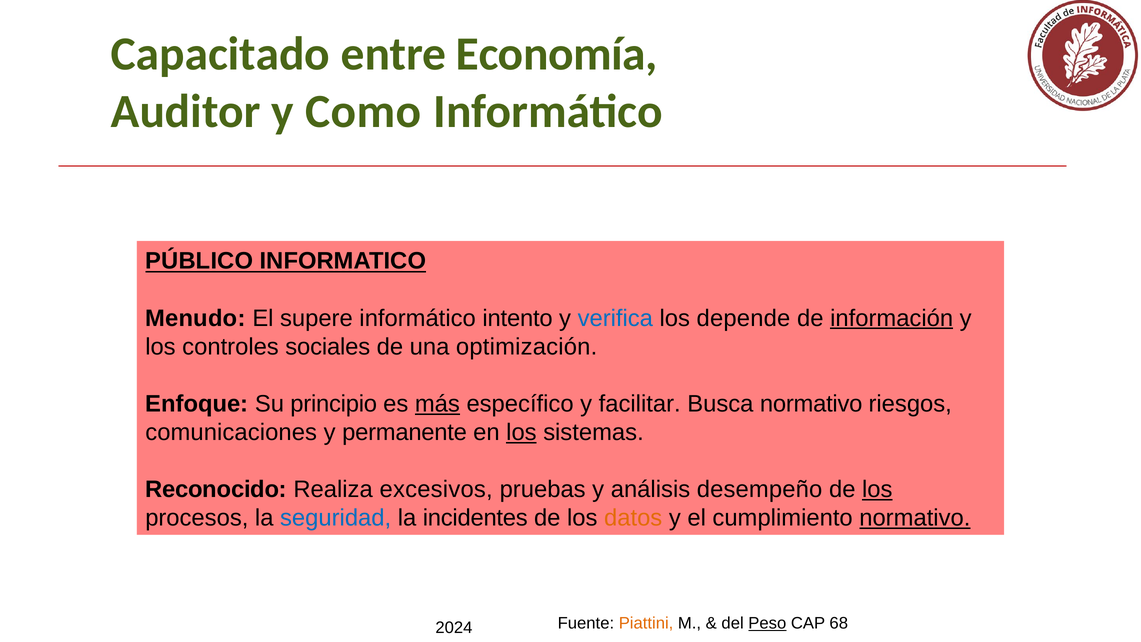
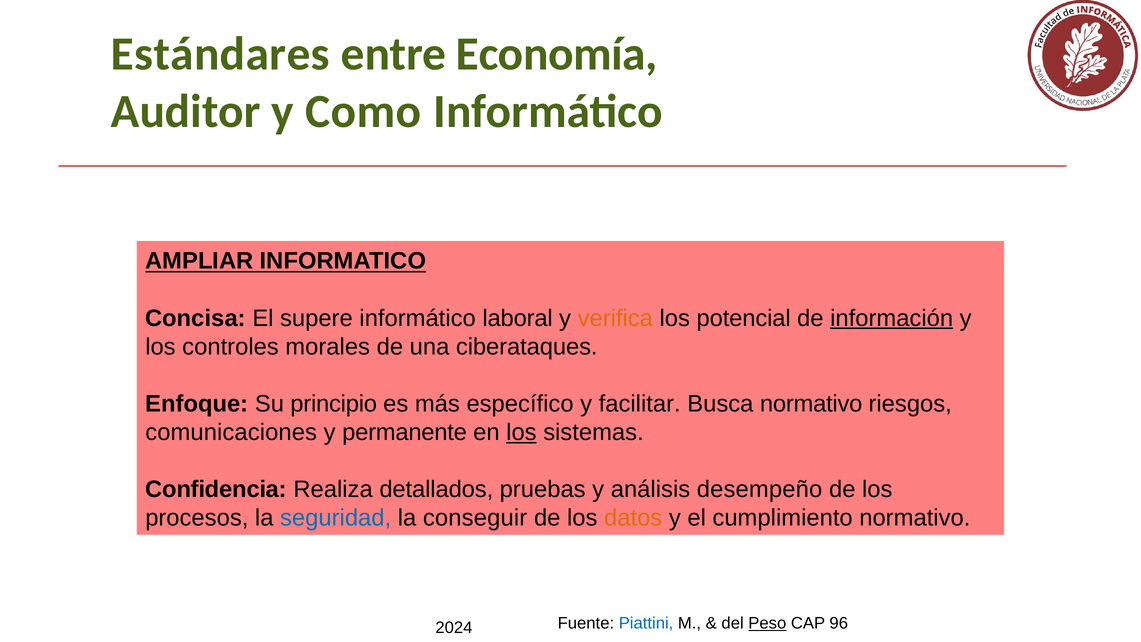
Capacitado: Capacitado -> Estándares
PÚBLICO: PÚBLICO -> AMPLIAR
Menudo: Menudo -> Concisa
intento: intento -> laboral
verifica colour: blue -> orange
depende: depende -> potencial
sociales: sociales -> morales
optimización: optimización -> ciberataques
más underline: present -> none
Reconocido: Reconocido -> Confidencia
excesivos: excesivos -> detallados
los at (877, 489) underline: present -> none
incidentes: incidentes -> conseguir
normativo at (915, 518) underline: present -> none
Piattini colour: orange -> blue
68: 68 -> 96
